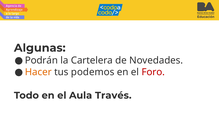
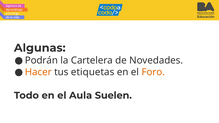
podemos: podemos -> etiquetas
Foro colour: red -> orange
Través: Través -> Suelen
